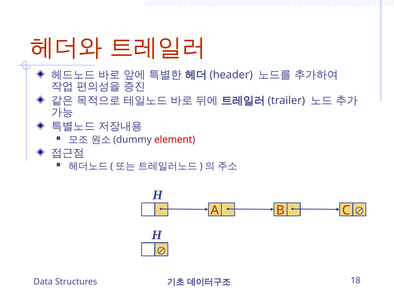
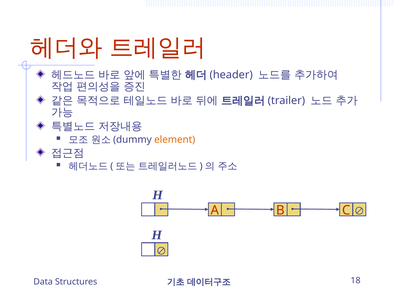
element colour: red -> orange
